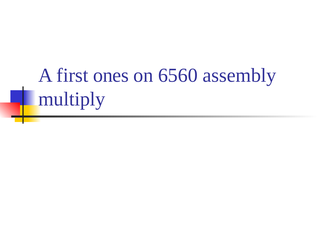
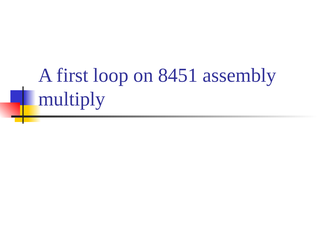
ones: ones -> loop
6560: 6560 -> 8451
